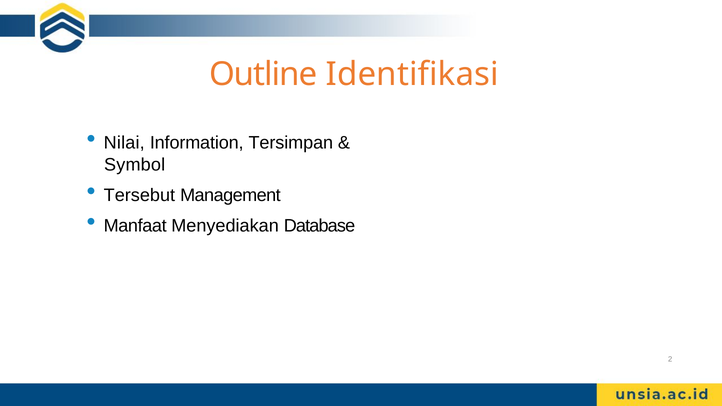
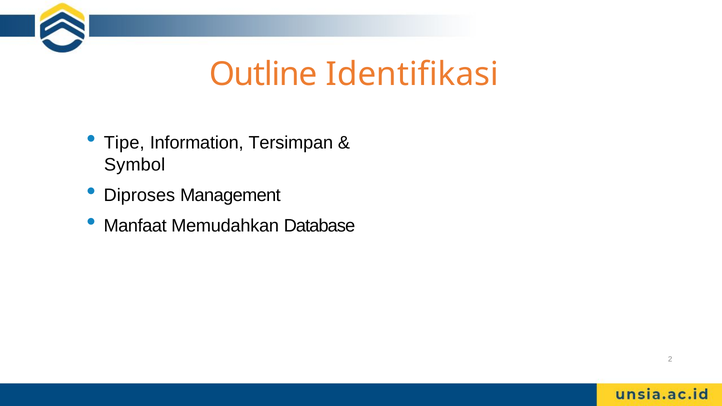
Nilai: Nilai -> Tipe
Tersebut: Tersebut -> Diproses
Menyediakan: Menyediakan -> Memudahkan
